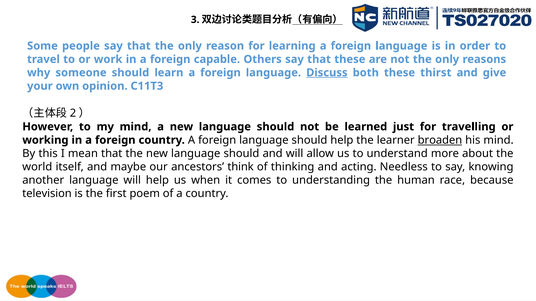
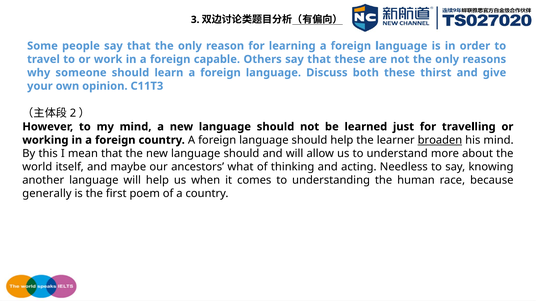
Discuss underline: present -> none
think: think -> what
television: television -> generally
